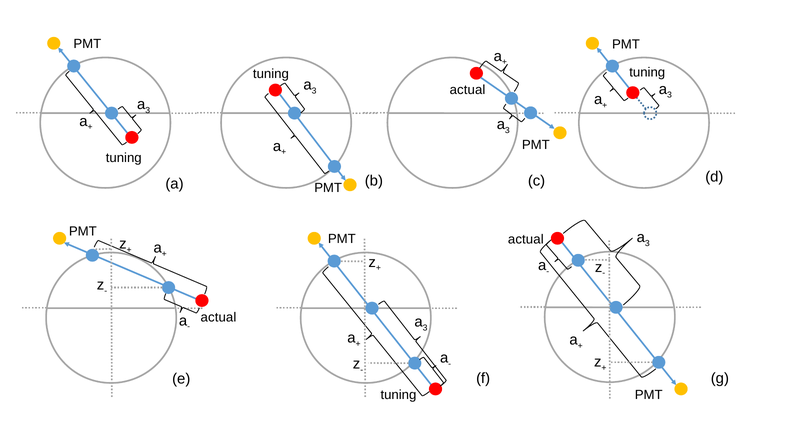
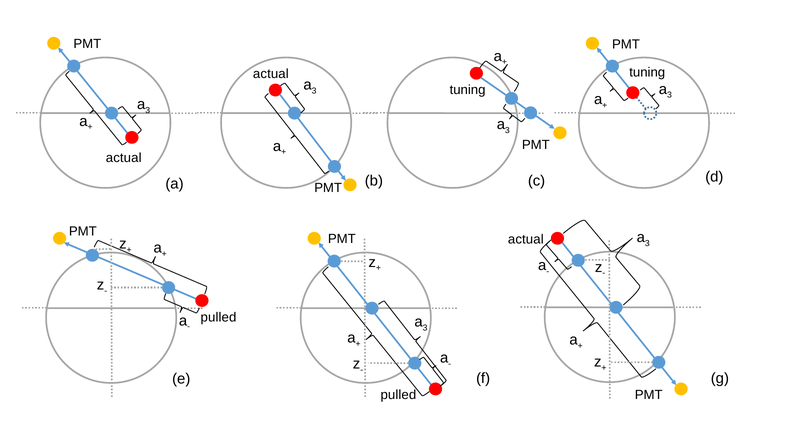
tuning at (271, 74): tuning -> actual
actual at (468, 90): actual -> tuning
tuning at (124, 158): tuning -> actual
actual at (218, 317): actual -> pulled
tuning at (398, 394): tuning -> pulled
